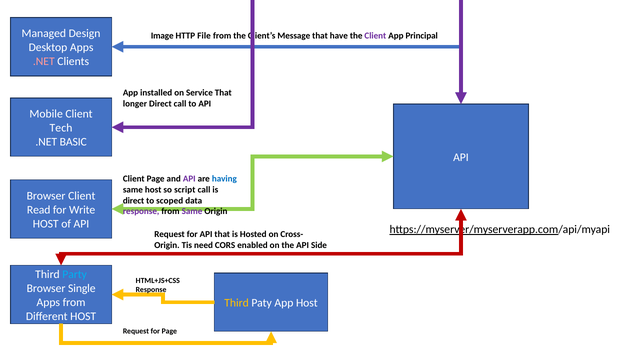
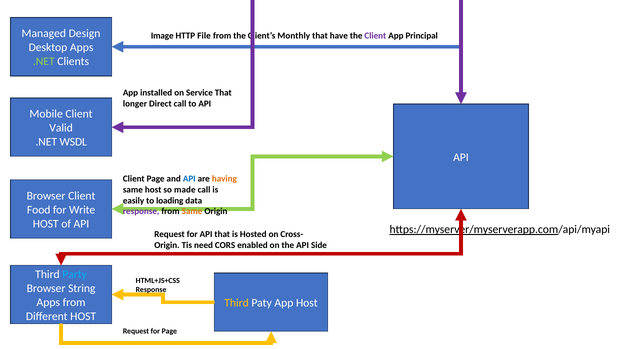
Message: Message -> Monthly
.NET at (44, 62) colour: pink -> light green
Tech: Tech -> Valid
BASIC: BASIC -> WSDL
API at (189, 179) colour: purple -> blue
having colour: blue -> orange
script: script -> made
direct at (134, 201): direct -> easily
scoped: scoped -> loading
Read: Read -> Food
Same at (192, 212) colour: purple -> orange
Single: Single -> String
